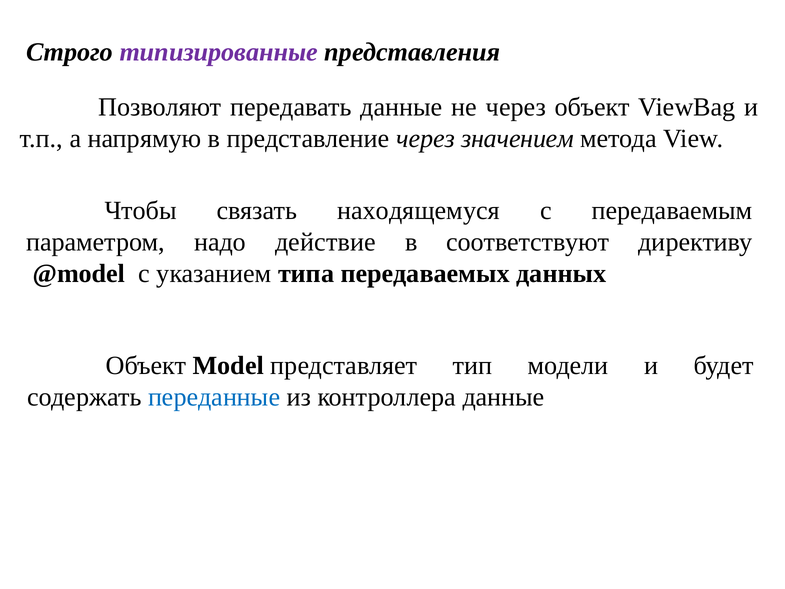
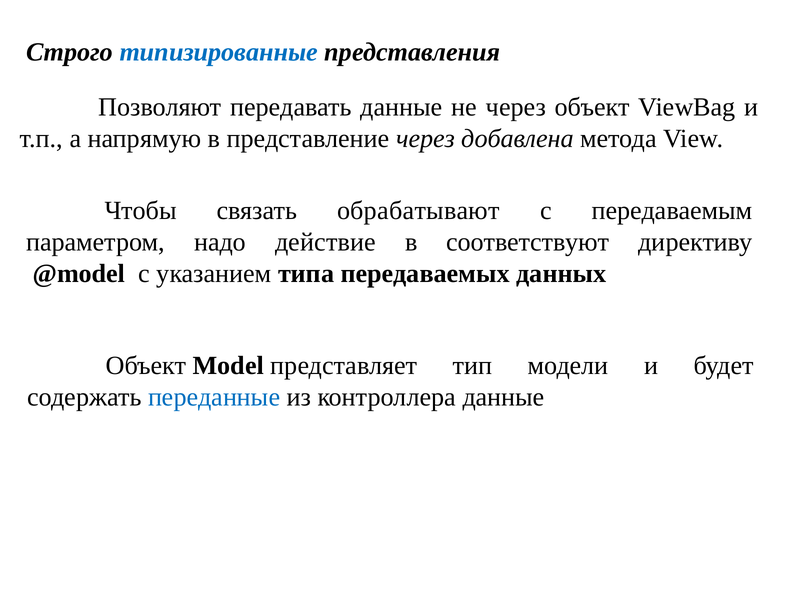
типизированные colour: purple -> blue
значением: значением -> добавлена
находящемуся: находящемуся -> обрабатывают
